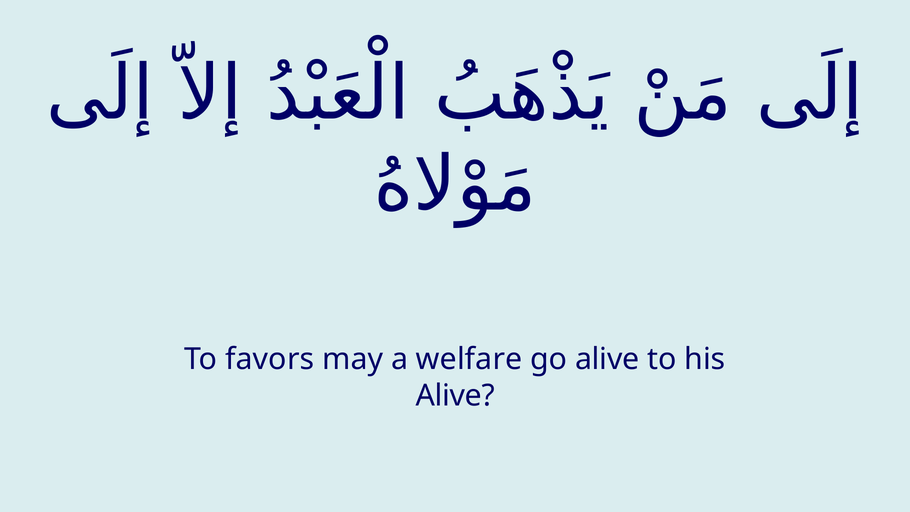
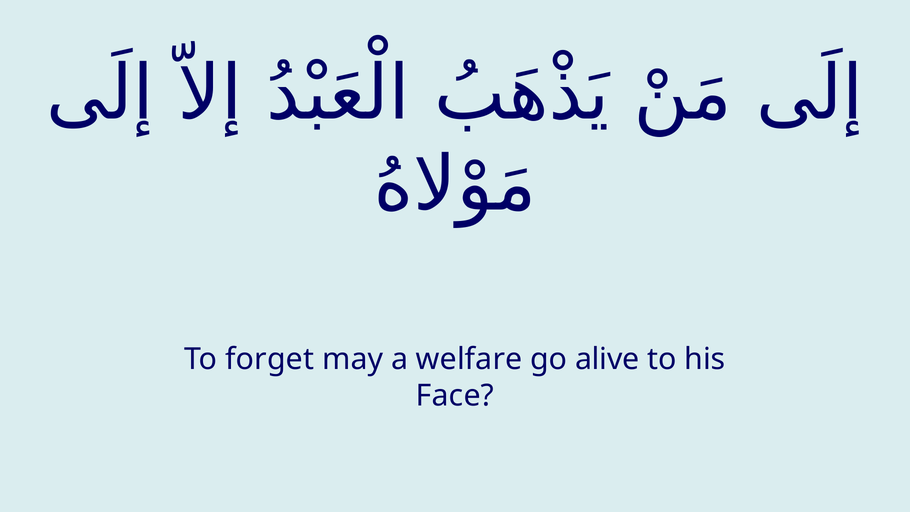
favors: favors -> forget
Alive at (455, 396): Alive -> Face
